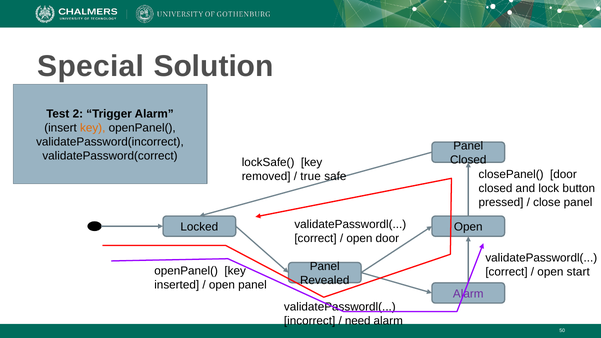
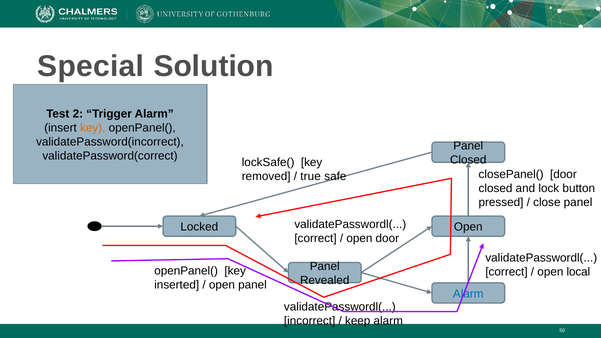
start: start -> local
Alarm at (468, 294) colour: purple -> blue
need: need -> keep
